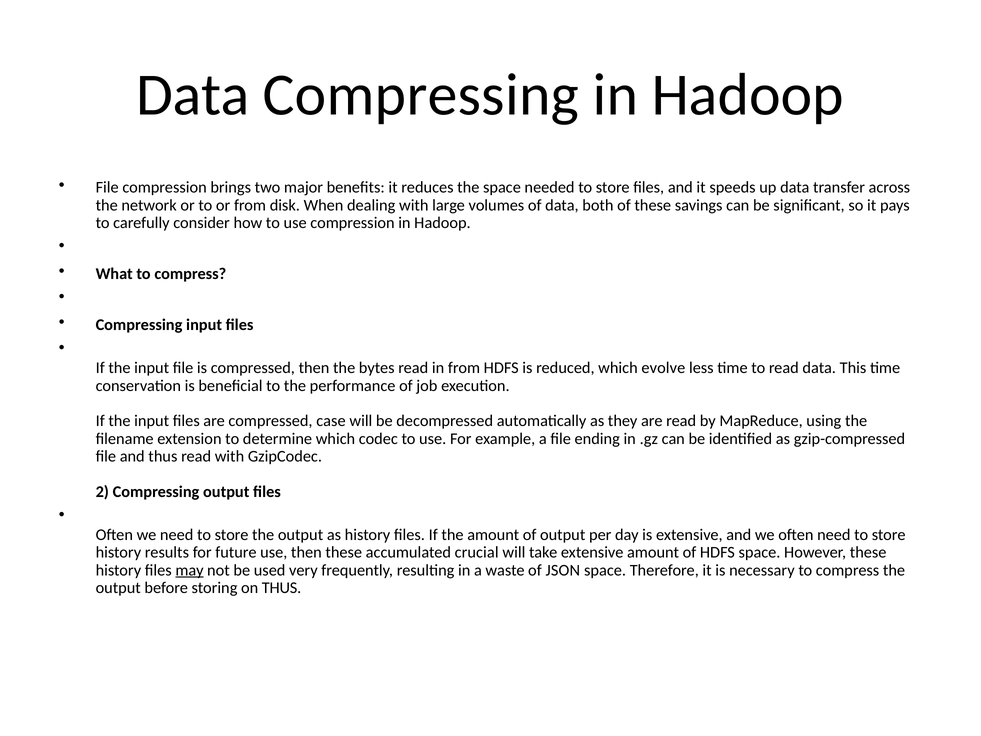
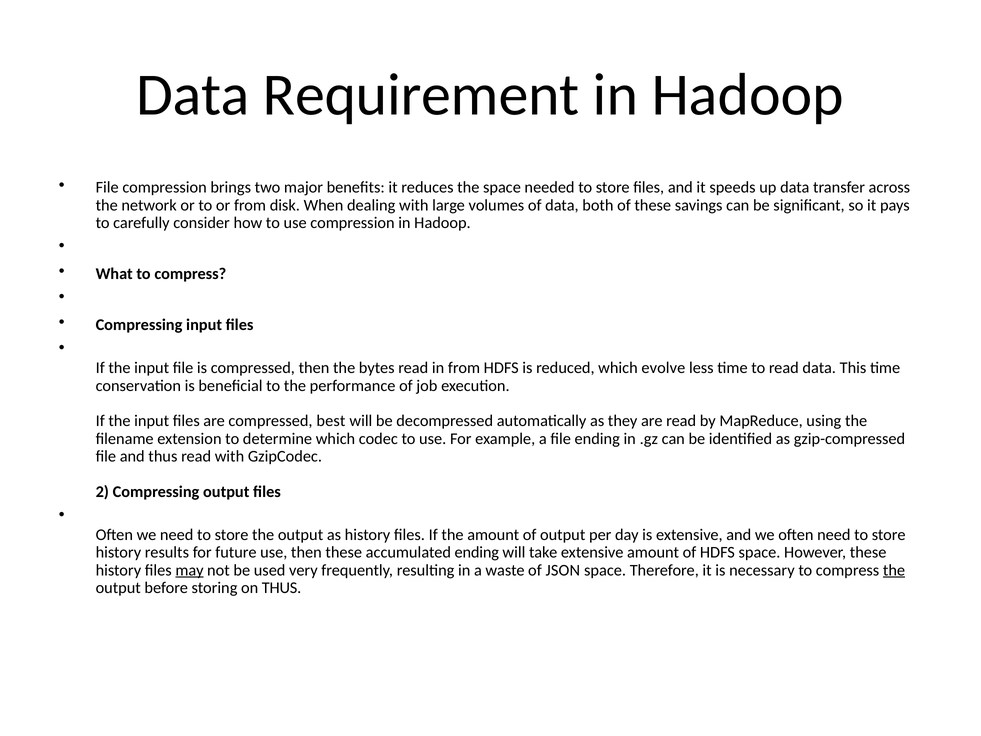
Data Compressing: Compressing -> Requirement
case: case -> best
accumulated crucial: crucial -> ending
the at (894, 570) underline: none -> present
